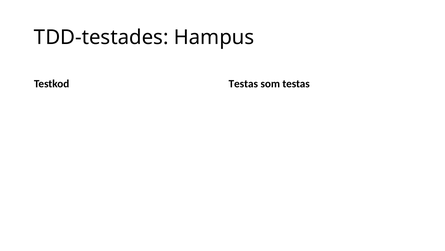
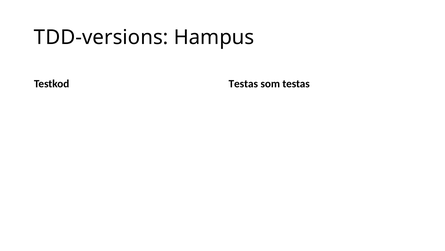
TDD-testades: TDD-testades -> TDD-versions
